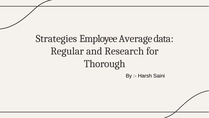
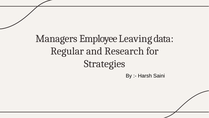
Strategies: Strategies -> Managers
Average: Average -> Leaving
Thorough: Thorough -> Strategies
